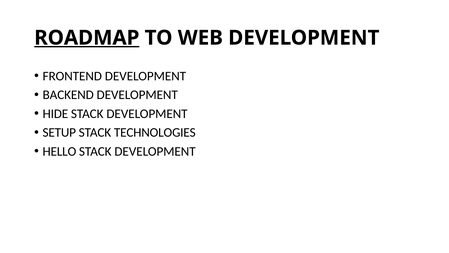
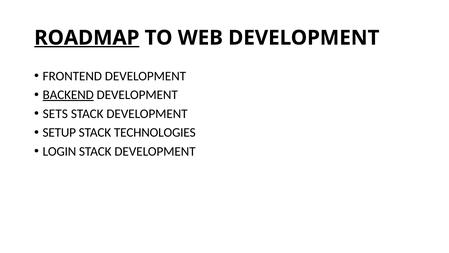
BACKEND underline: none -> present
HIDE: HIDE -> SETS
HELLO: HELLO -> LOGIN
